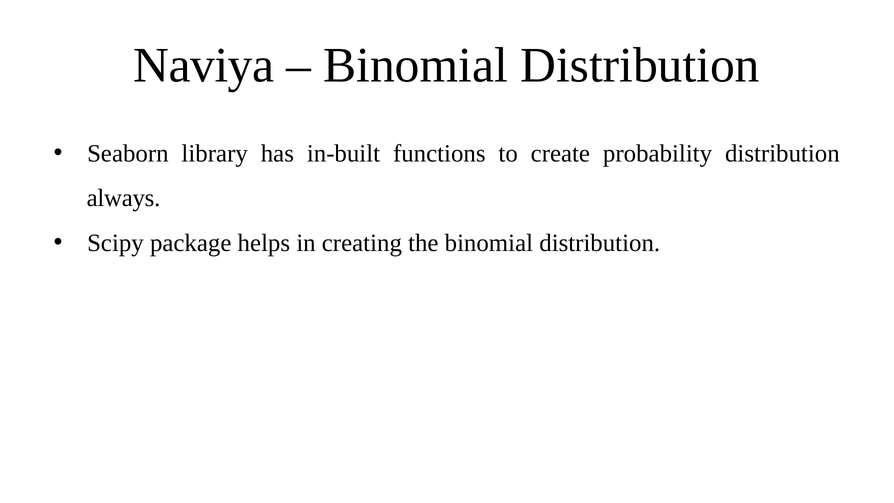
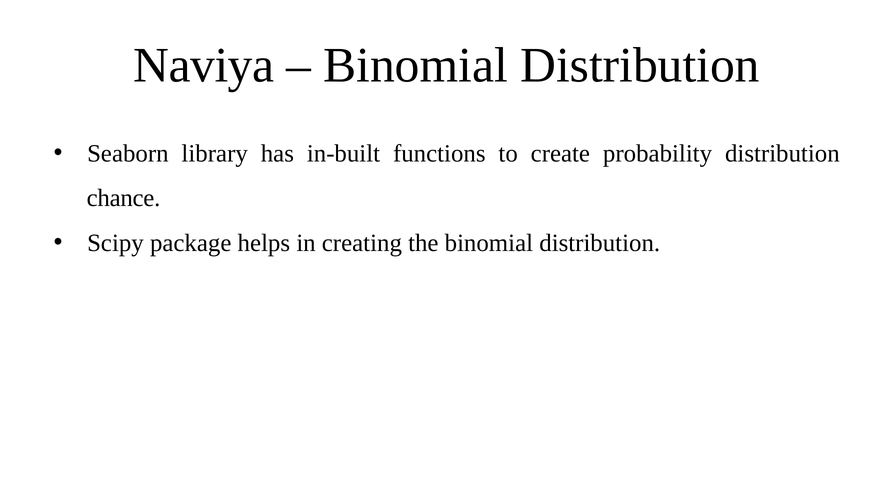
always: always -> chance
